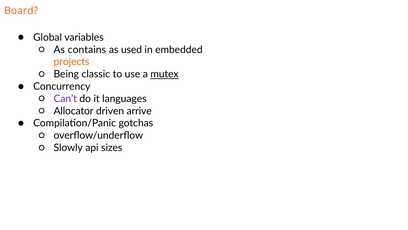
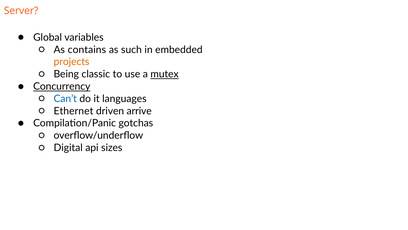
Board: Board -> Server
used: used -> such
Concurrency underline: none -> present
Can’t colour: purple -> blue
Allocator: Allocator -> Ethernet
Slowly: Slowly -> Digital
